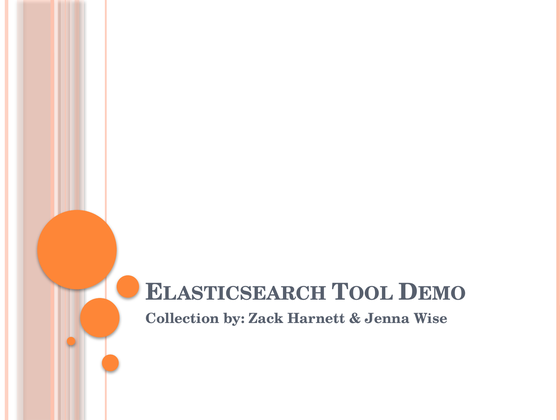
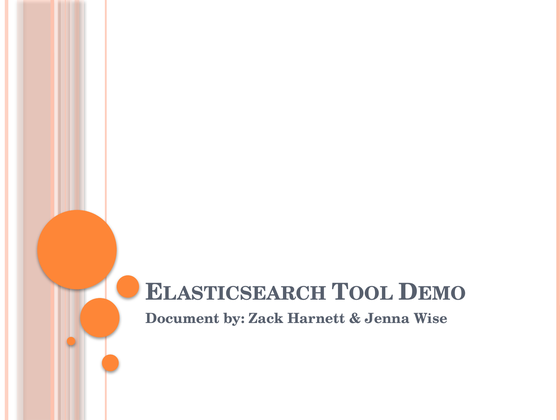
Collection: Collection -> Document
